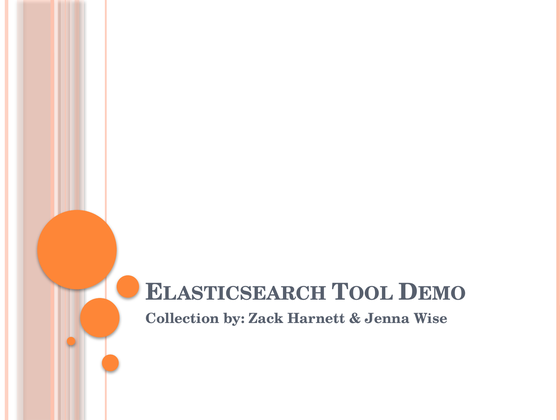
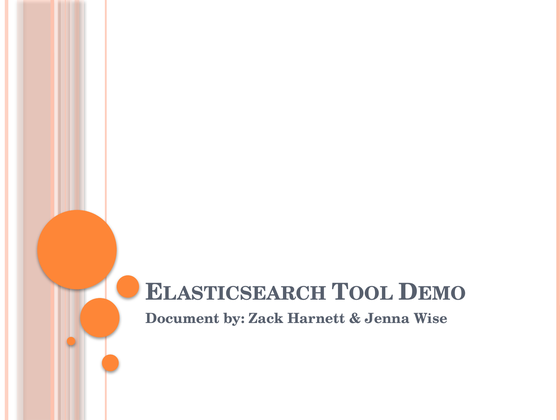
Collection: Collection -> Document
